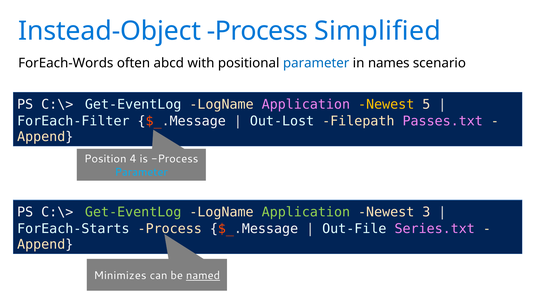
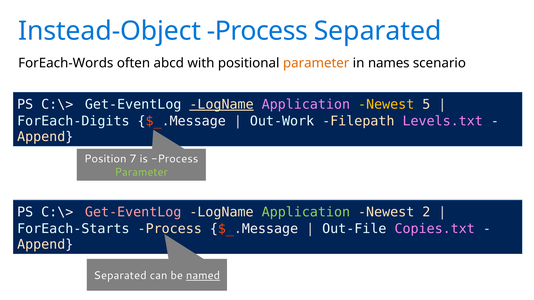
Process Simplified: Simplified -> Separated
parameter at (316, 63) colour: blue -> orange
LogName at (222, 105) underline: none -> present
ForEach-Filter: ForEach-Filter -> ForEach-Digits
Out-Lost: Out-Lost -> Out-Work
Passes.txt: Passes.txt -> Levels.txt
4: 4 -> 7
Parameter at (141, 172) colour: light blue -> light green
Get-EventLog at (133, 212) colour: light green -> pink
3: 3 -> 2
Series.txt: Series.txt -> Copies.txt
Minimizes at (120, 276): Minimizes -> Separated
